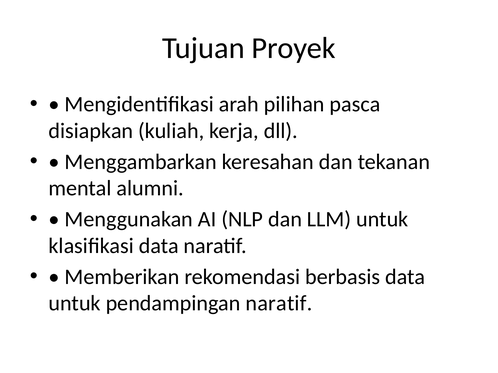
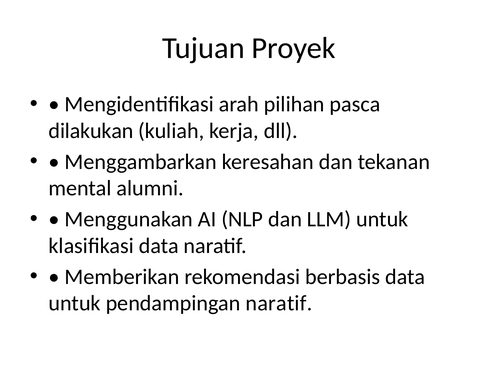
disiapkan: disiapkan -> dilakukan
